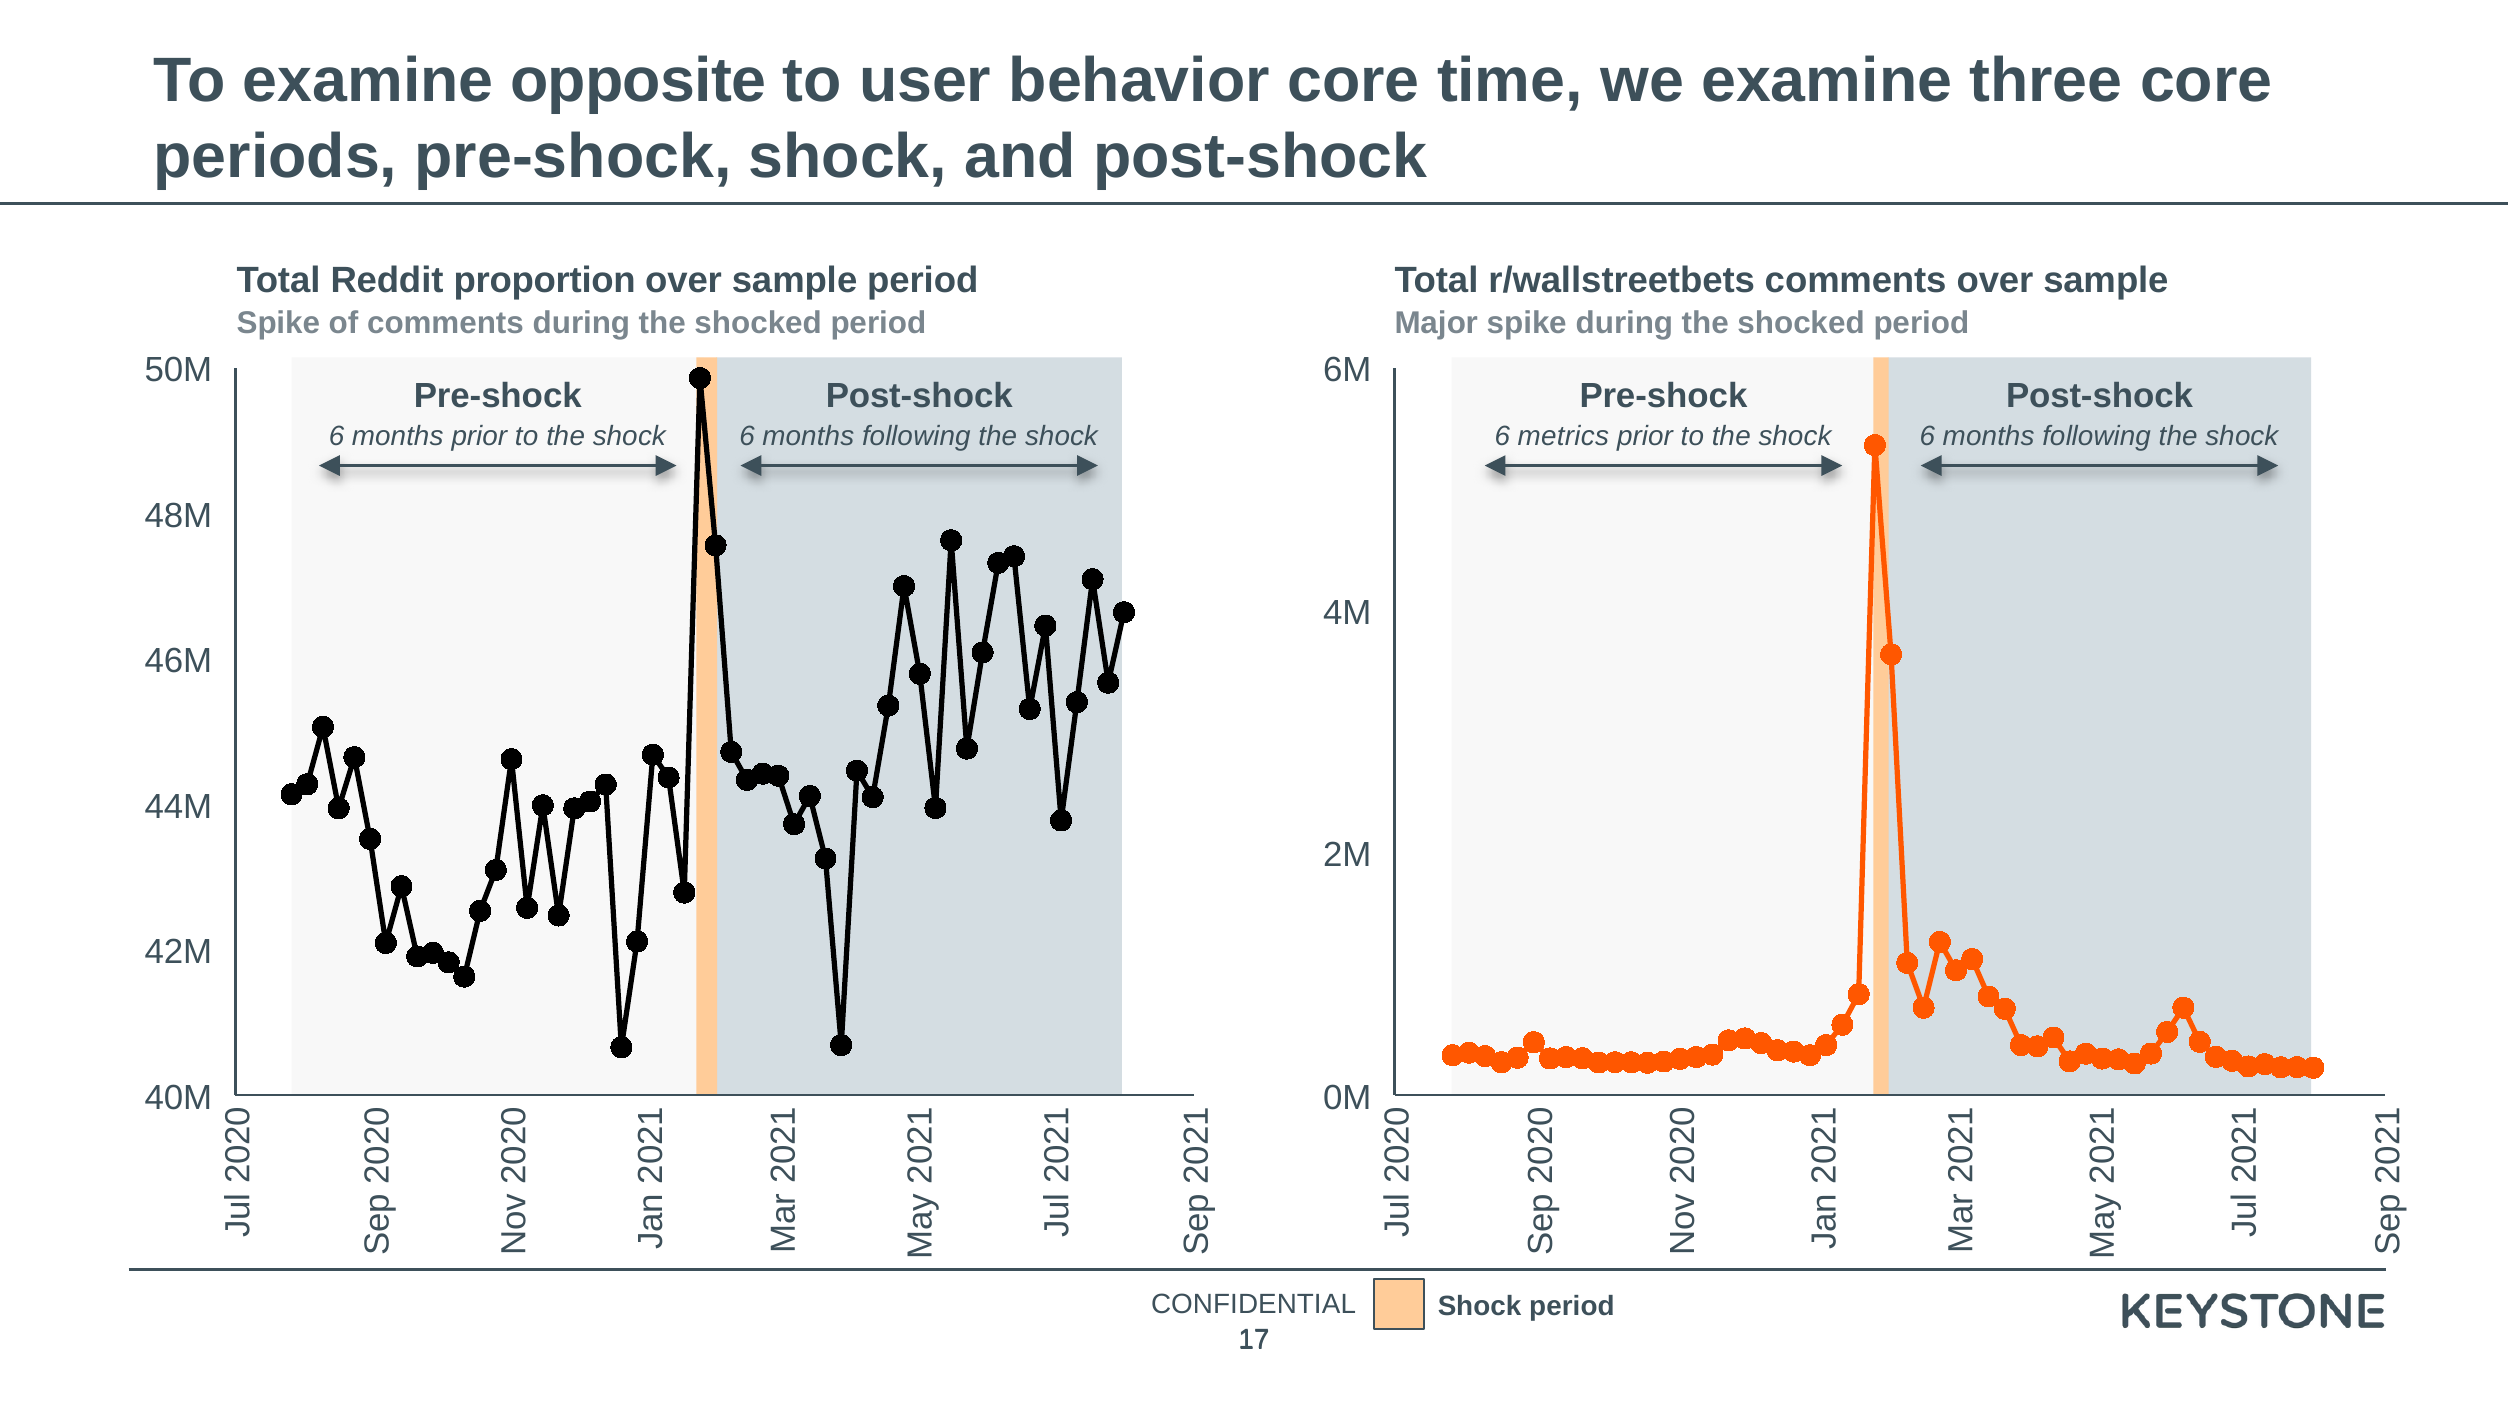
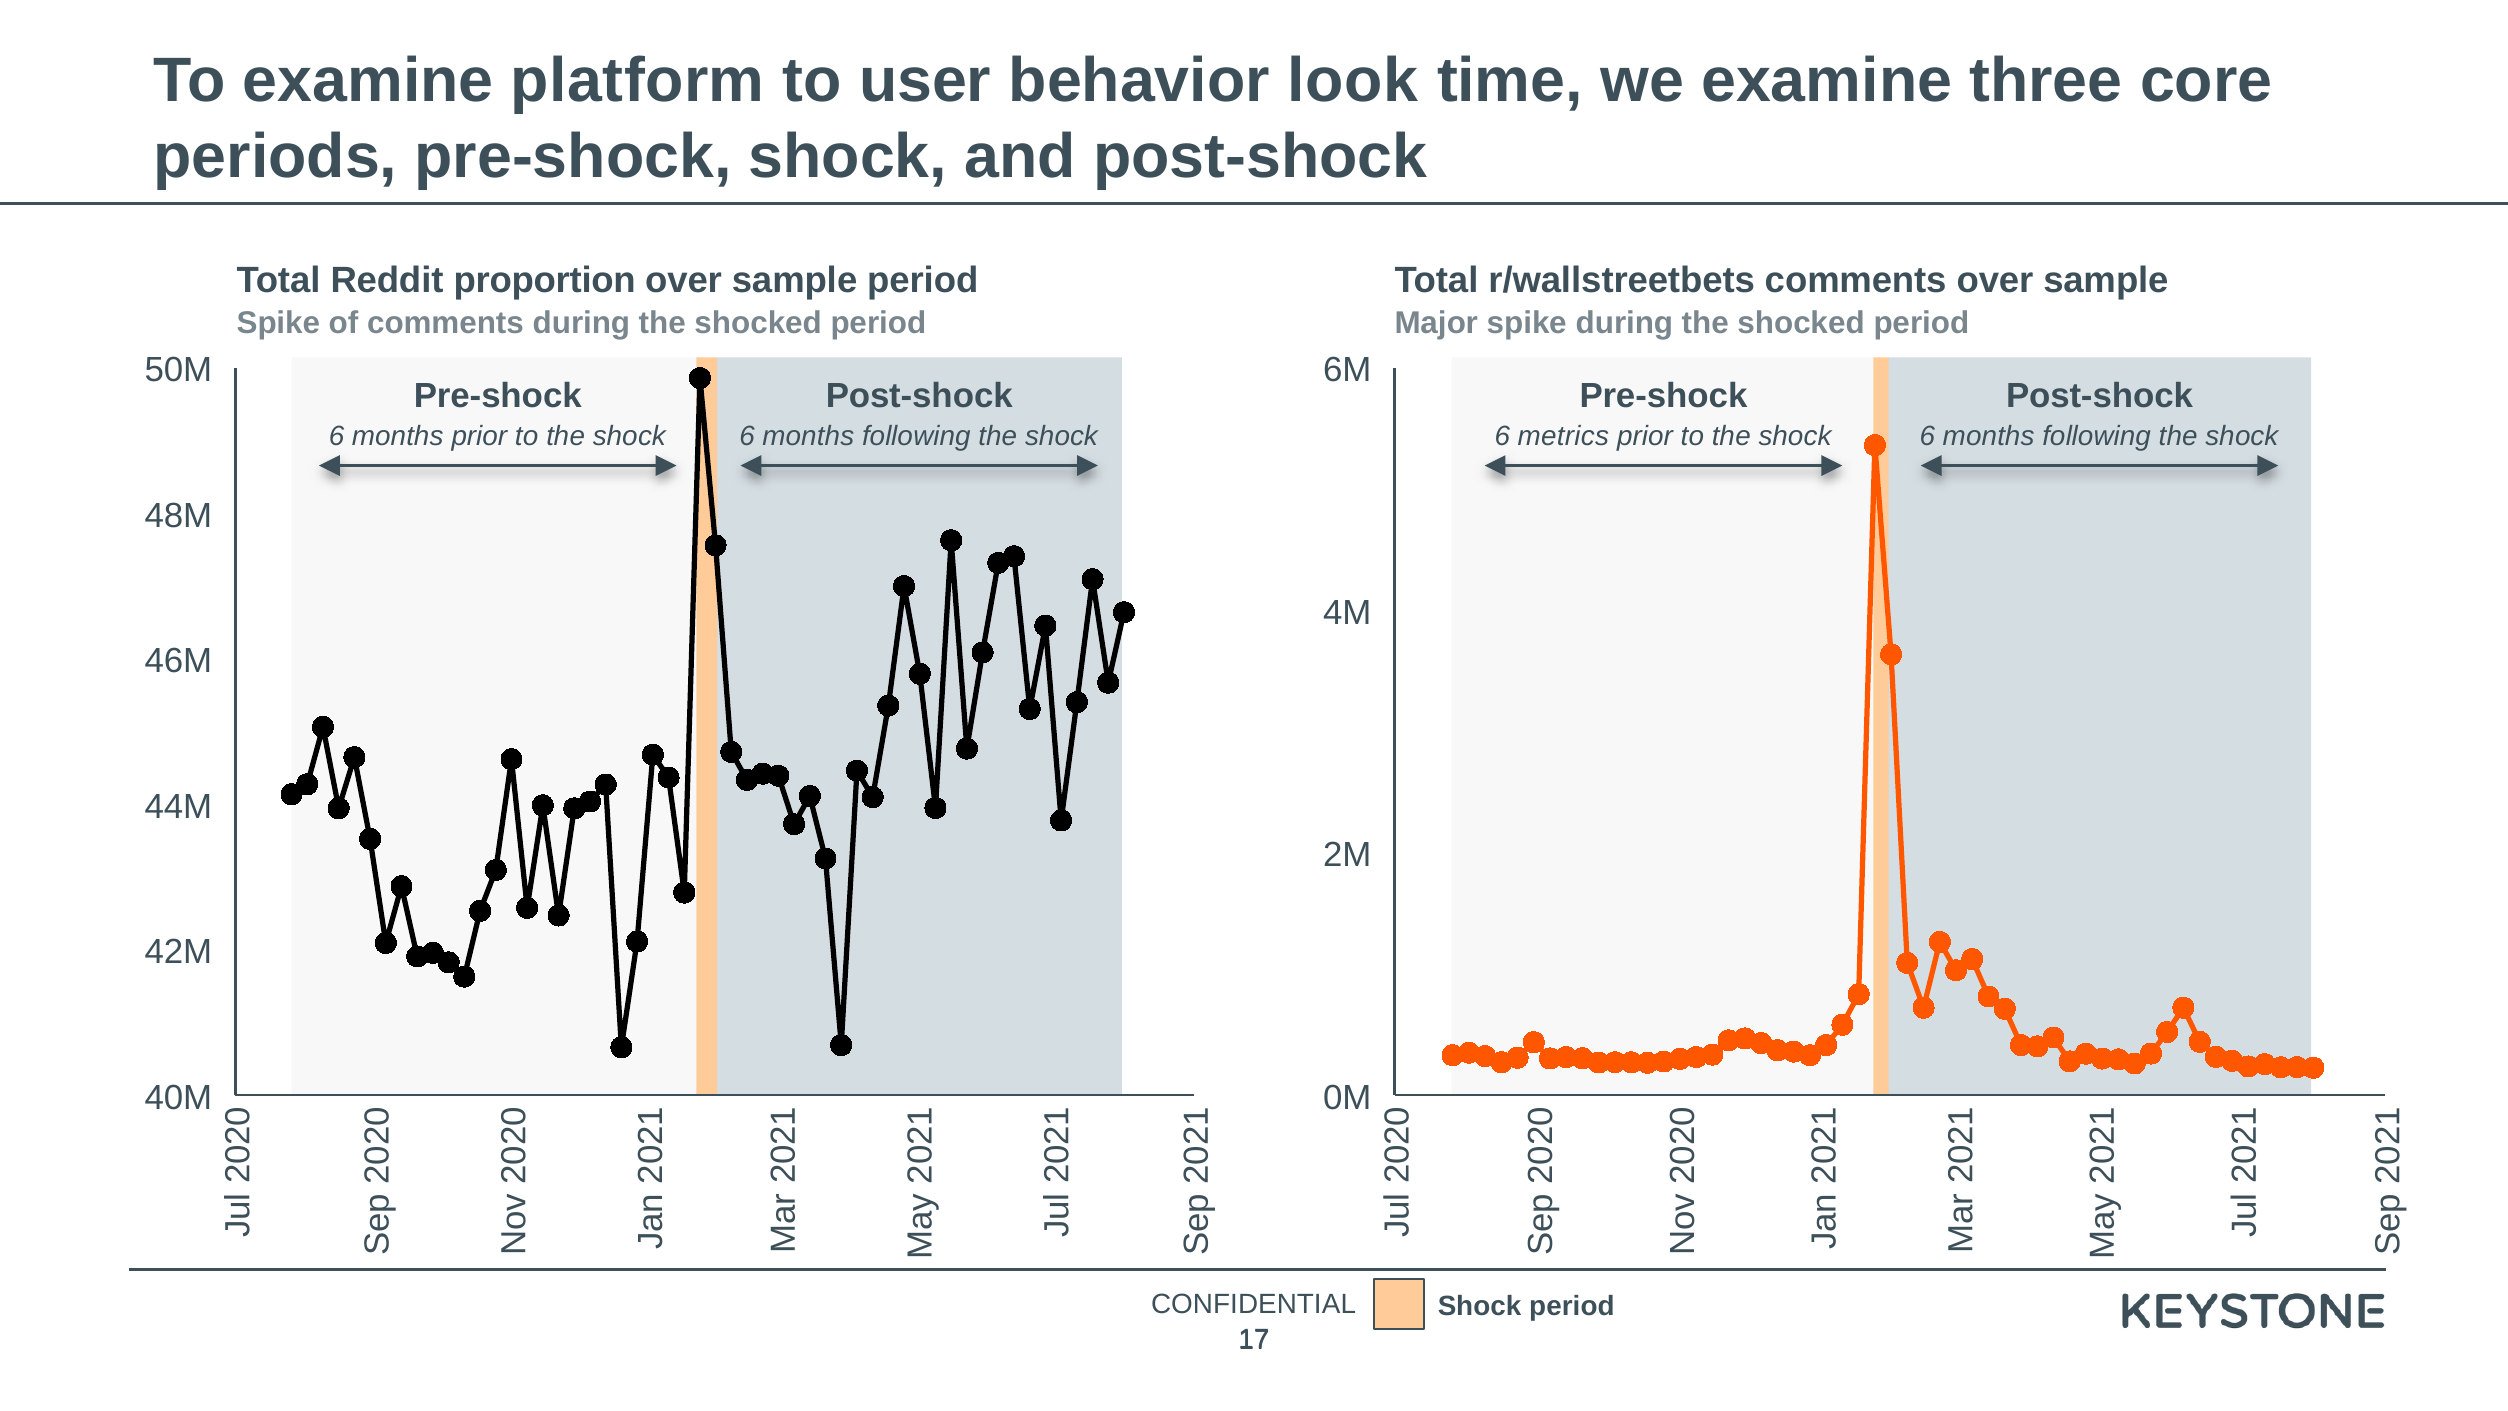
opposite: opposite -> platform
behavior core: core -> look
